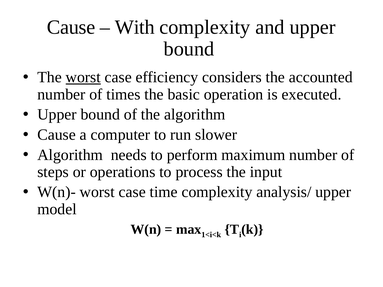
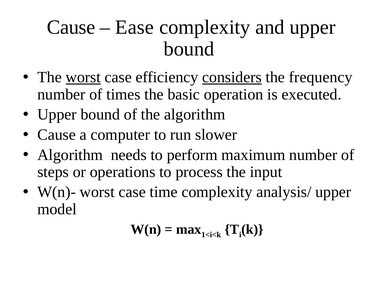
With: With -> Ease
considers underline: none -> present
accounted: accounted -> frequency
